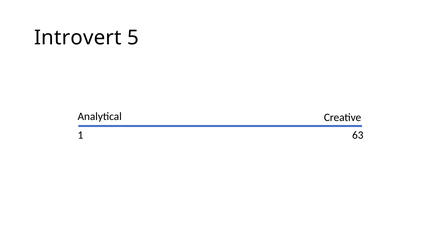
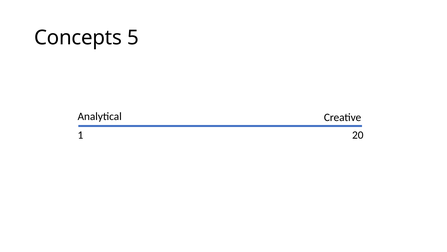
Introvert: Introvert -> Concepts
63: 63 -> 20
